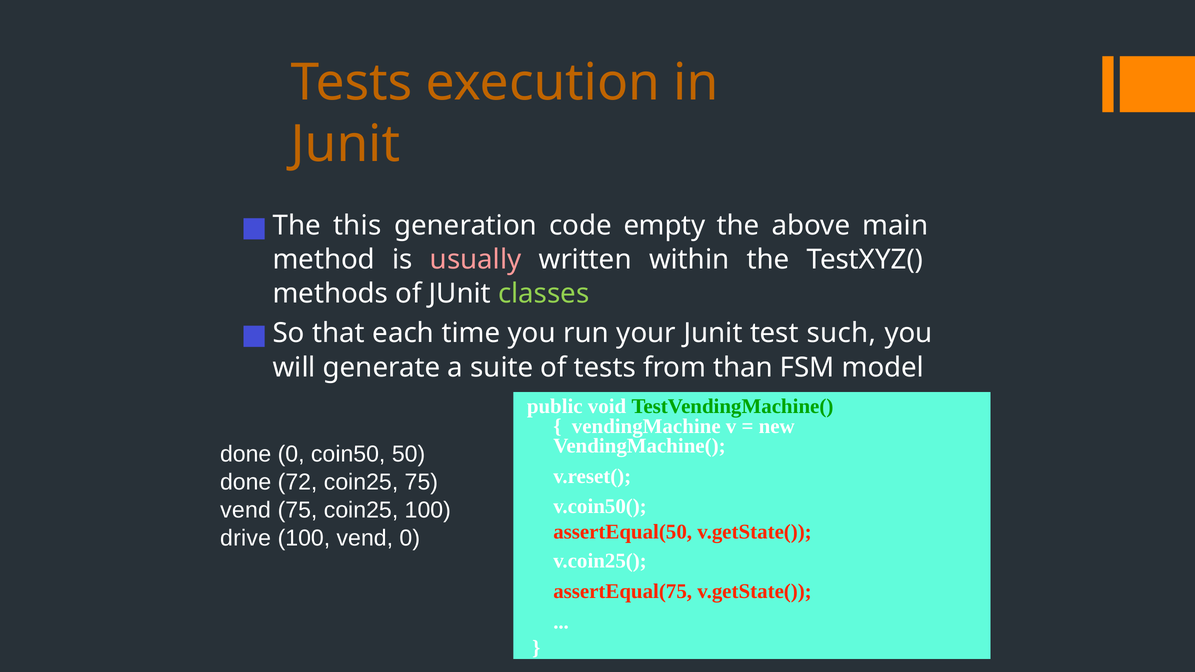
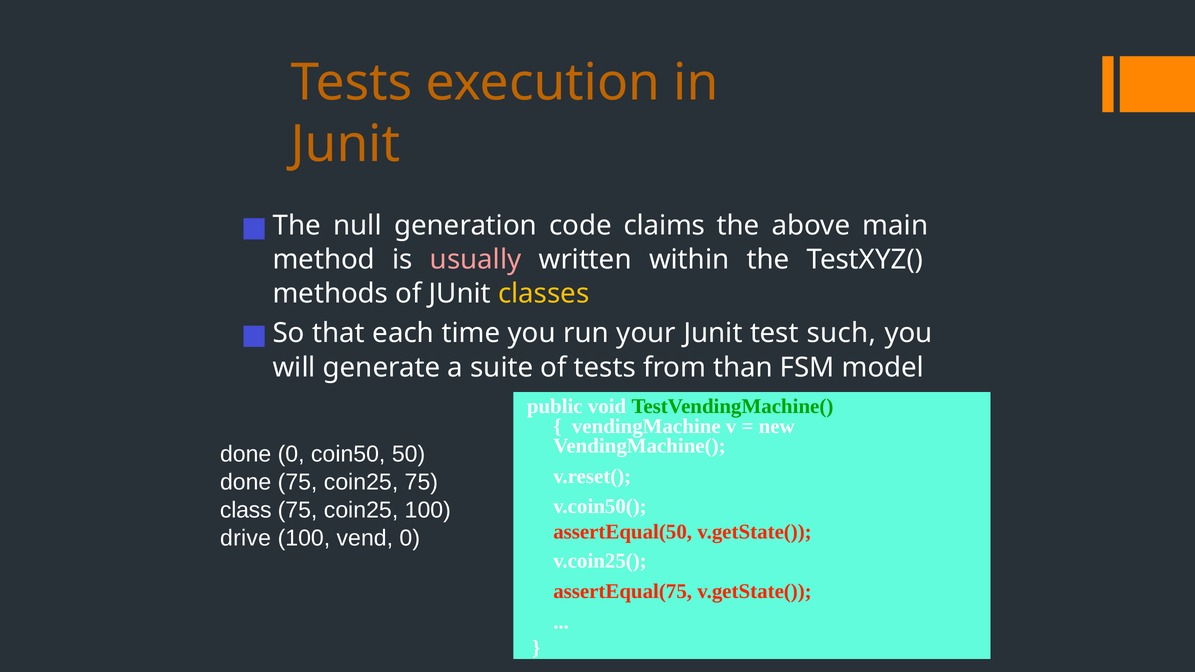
this: this -> null
empty: empty -> claims
classes colour: light green -> yellow
done 72: 72 -> 75
vend at (246, 510): vend -> class
